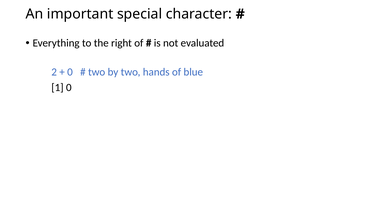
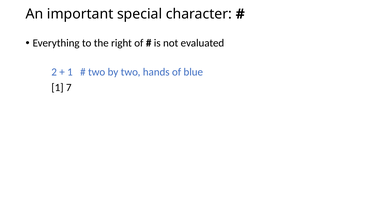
0 at (70, 72): 0 -> 1
1 0: 0 -> 7
